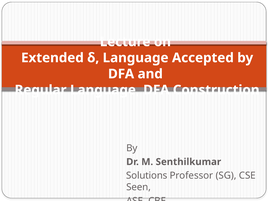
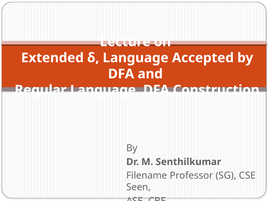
Solutions: Solutions -> Filename
